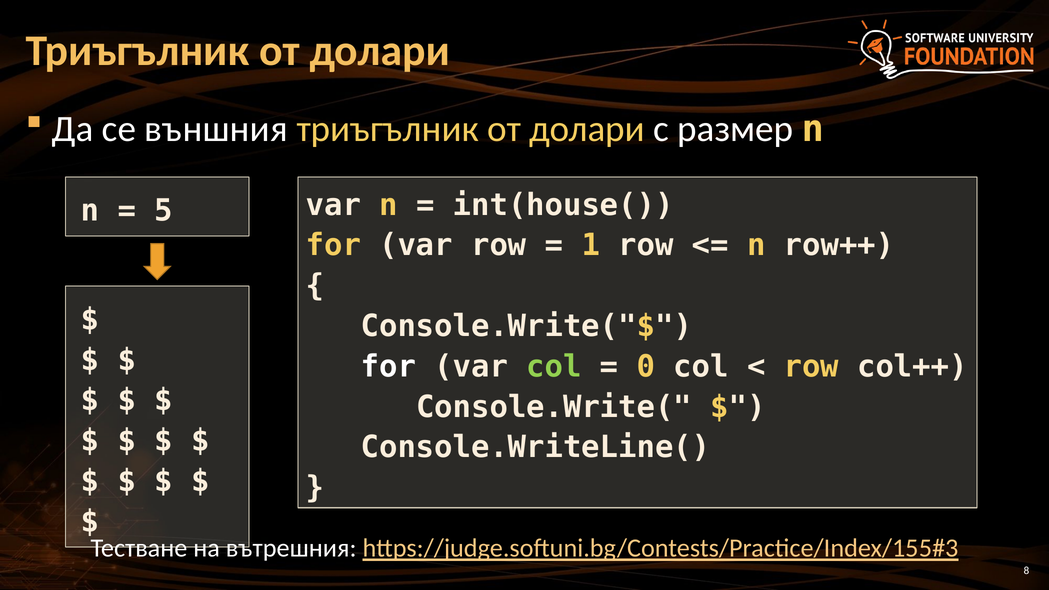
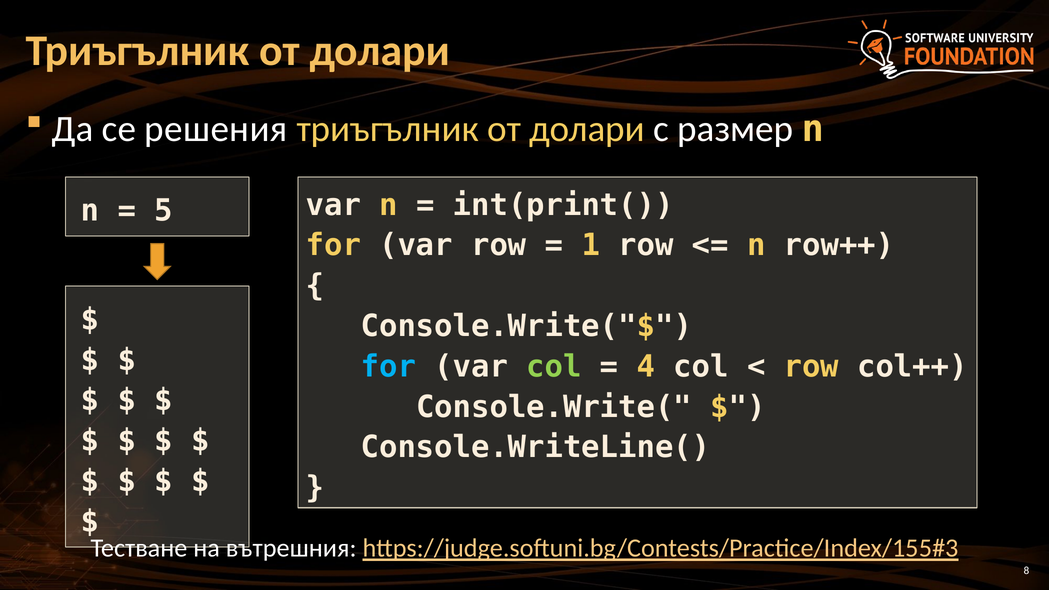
външния: външния -> решения
int(house(: int(house( -> int(print(
for at (389, 367) colour: white -> light blue
0: 0 -> 4
